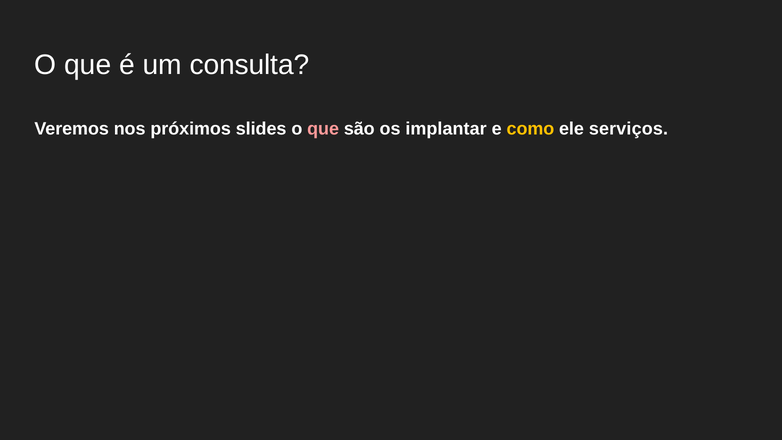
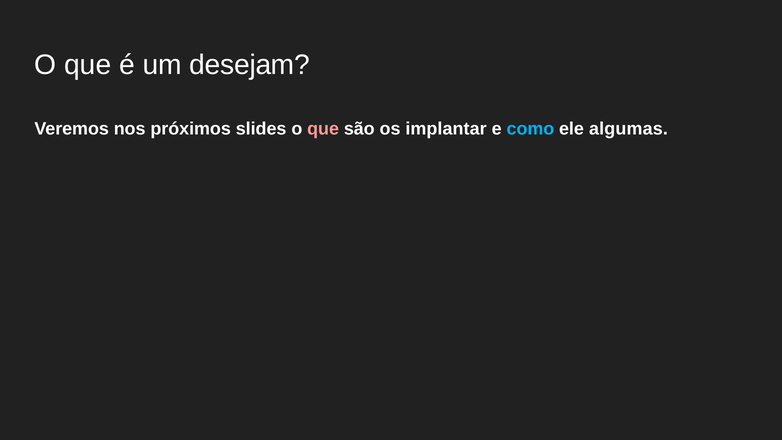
consulta: consulta -> desejam
como colour: yellow -> light blue
serviços: serviços -> algumas
